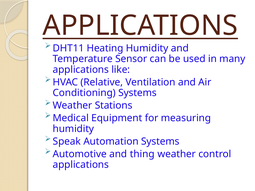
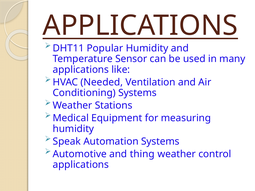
Heating: Heating -> Popular
Relative: Relative -> Needed
